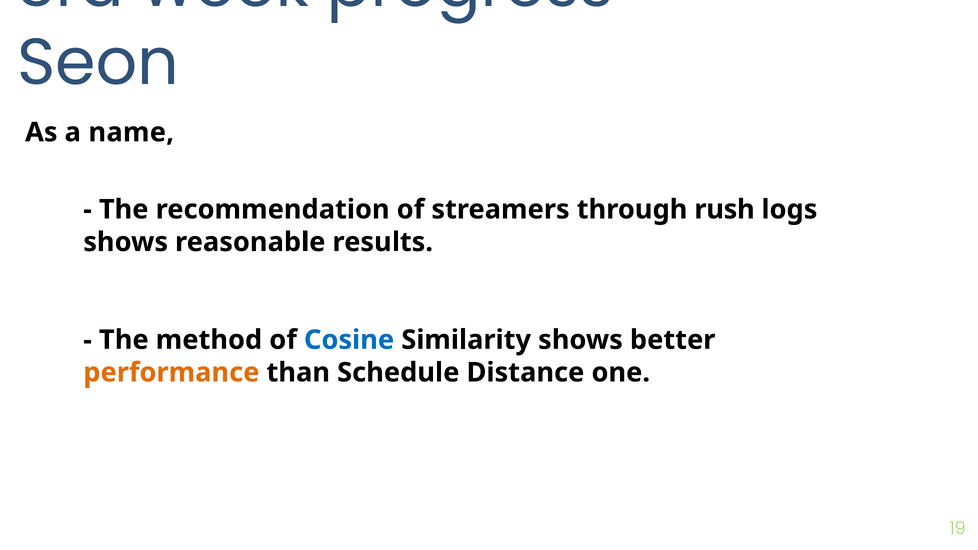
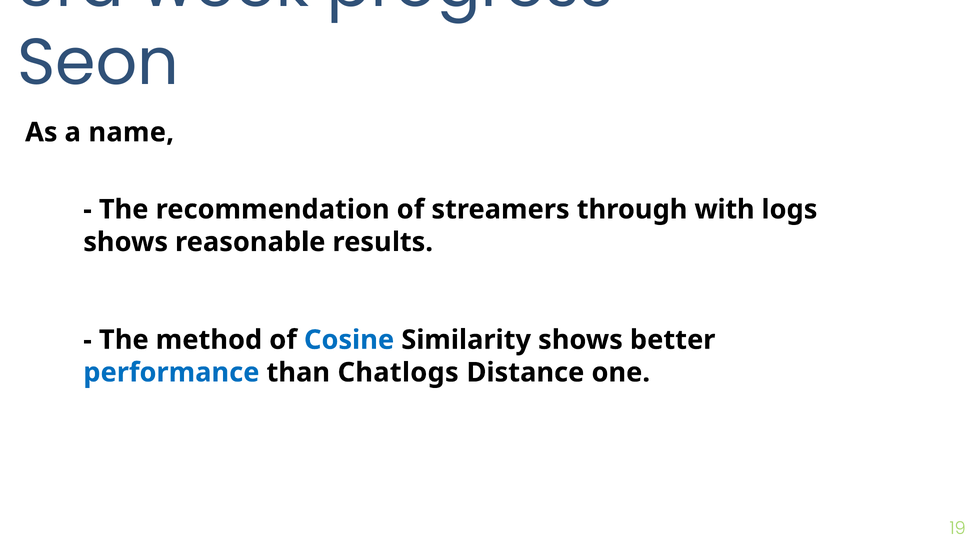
rush: rush -> with
performance colour: orange -> blue
Schedule: Schedule -> Chatlogs
